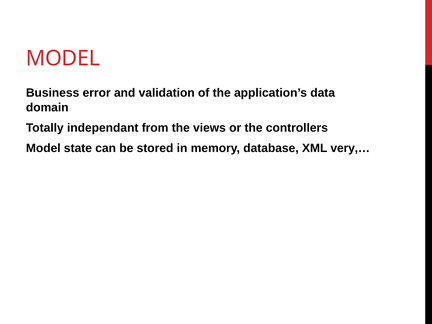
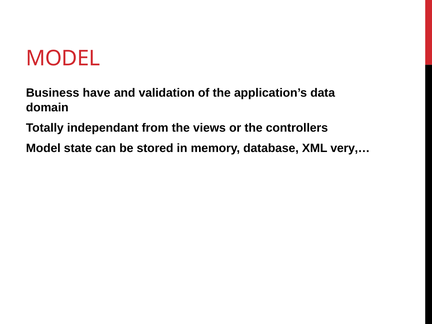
error: error -> have
